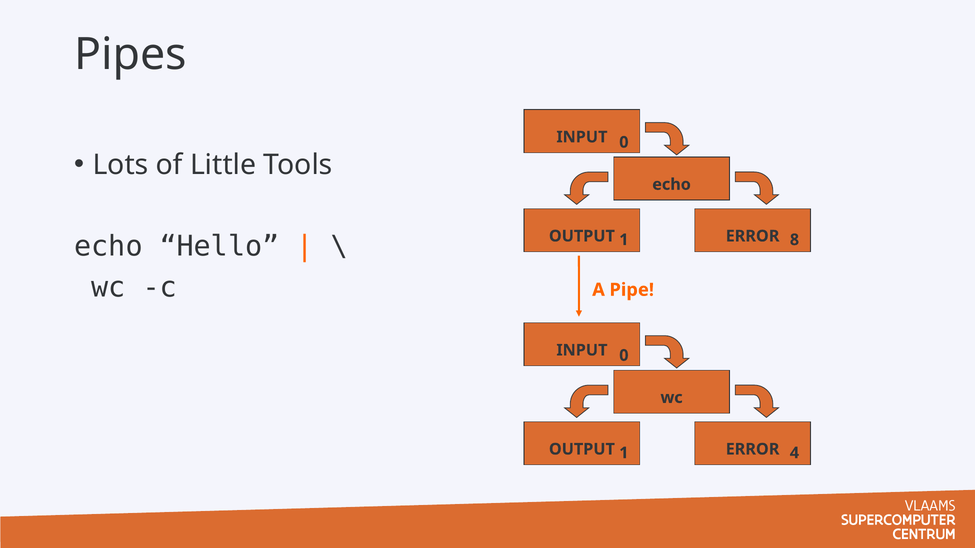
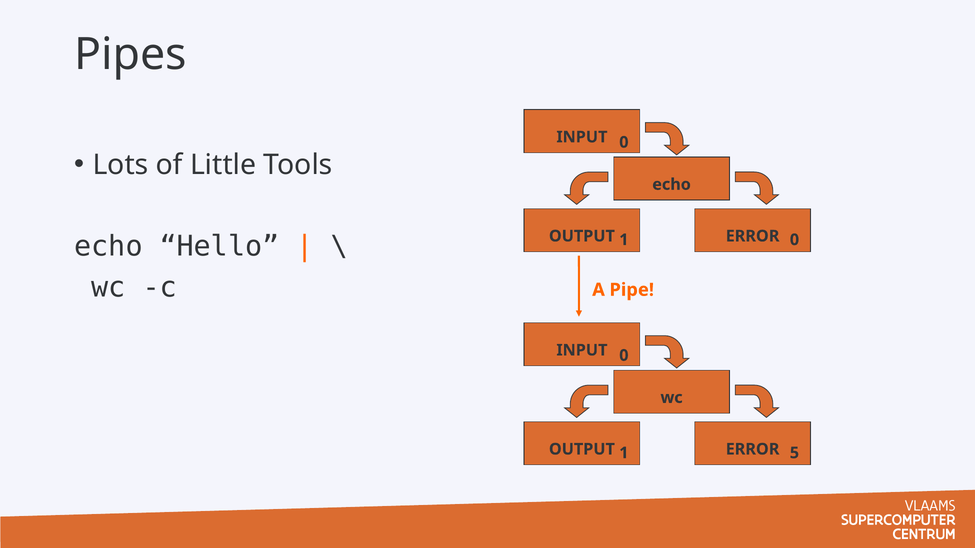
1 8: 8 -> 0
4: 4 -> 5
